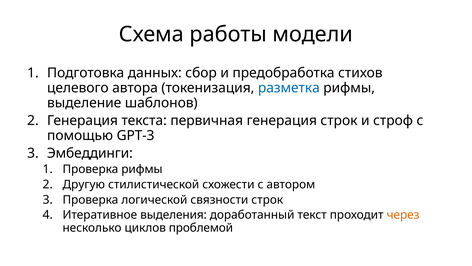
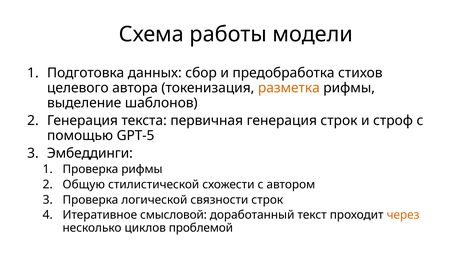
разметка colour: blue -> orange
GPT-3: GPT-3 -> GPT-5
Другую: Другую -> Общую
выделения: выделения -> смысловой
